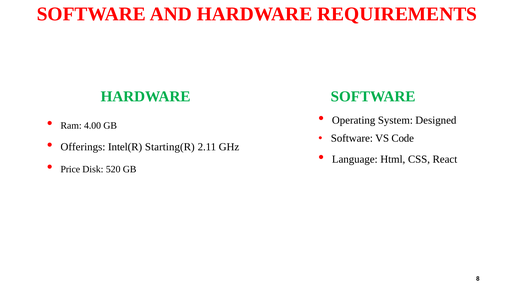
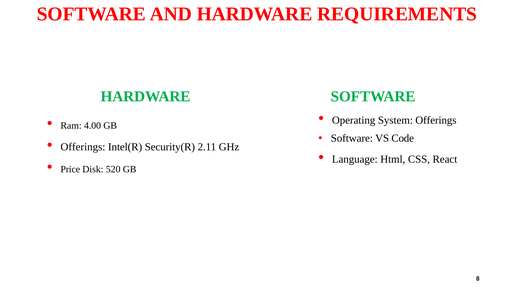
System Designed: Designed -> Offerings
Starting(R: Starting(R -> Security(R
